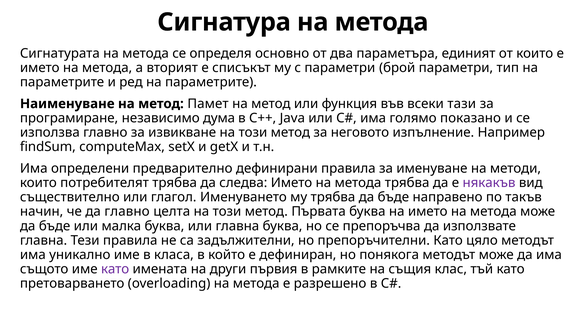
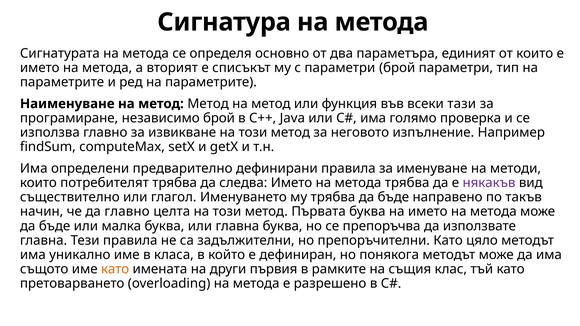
метод Памет: Памет -> Метод
независимо дума: дума -> брой
показано: показано -> проверка
като at (115, 269) colour: purple -> orange
